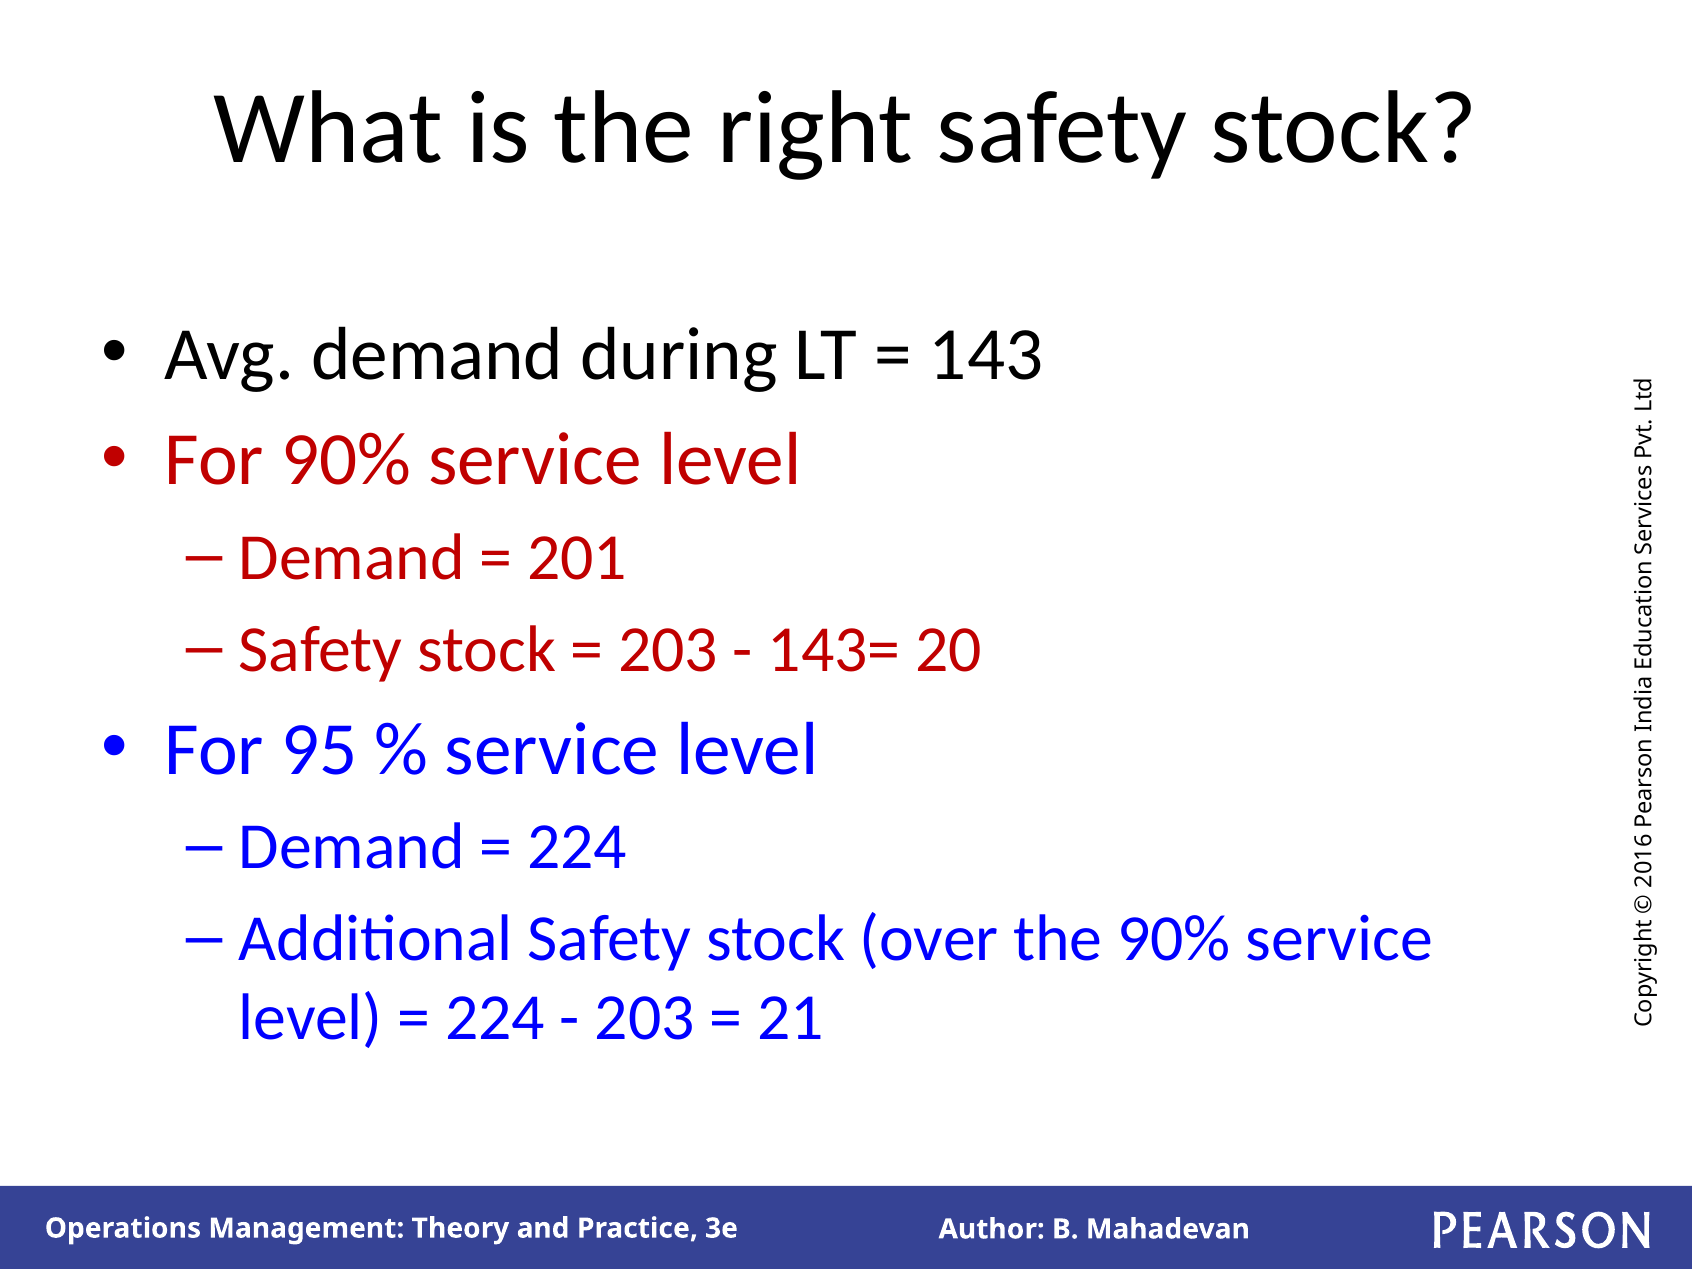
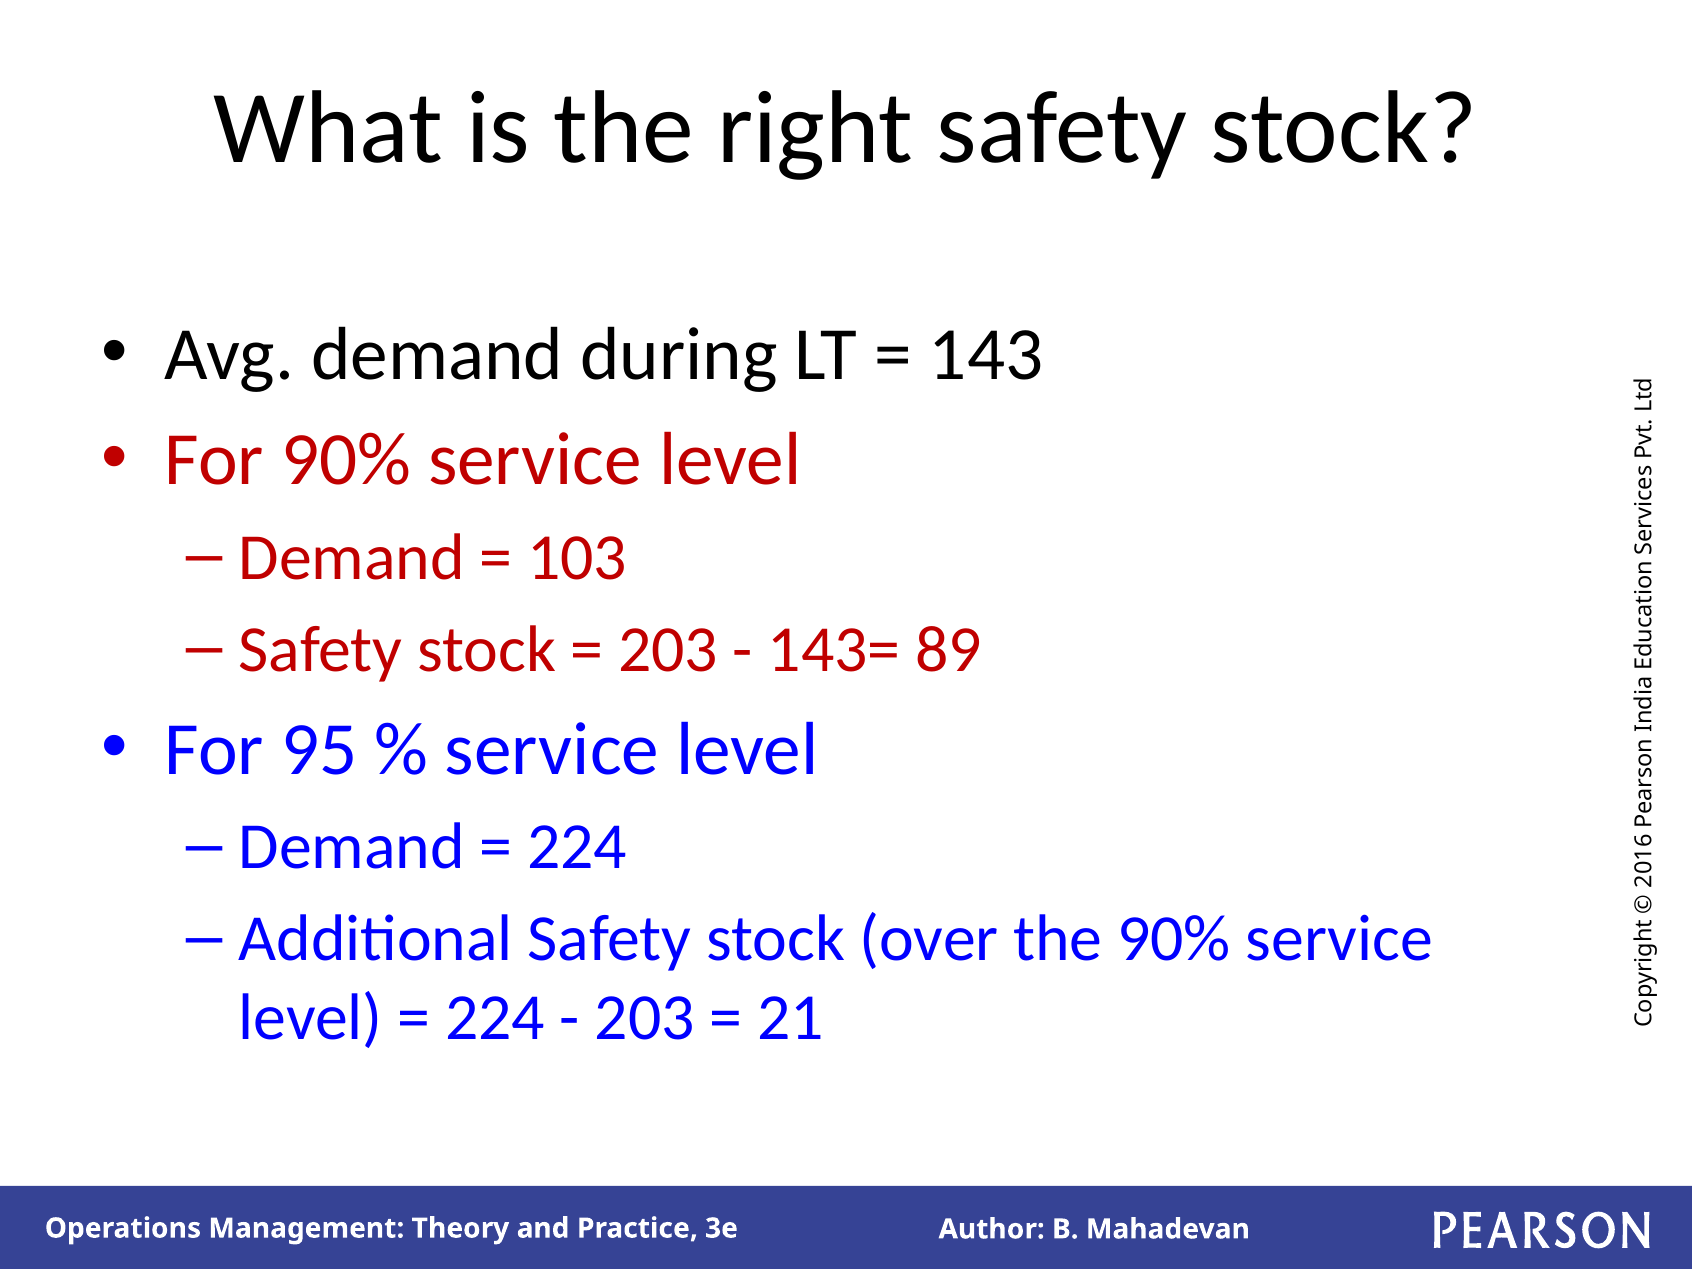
201: 201 -> 103
20: 20 -> 89
